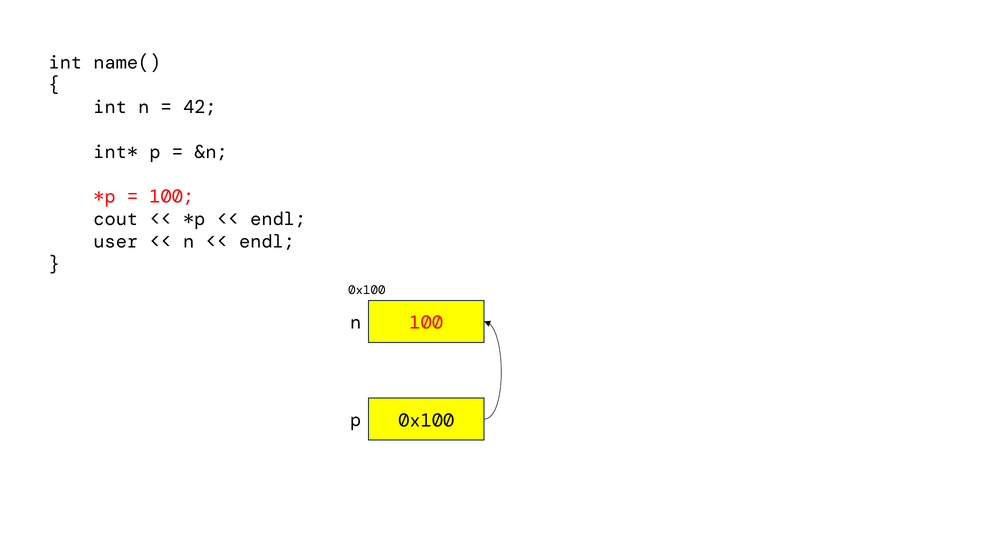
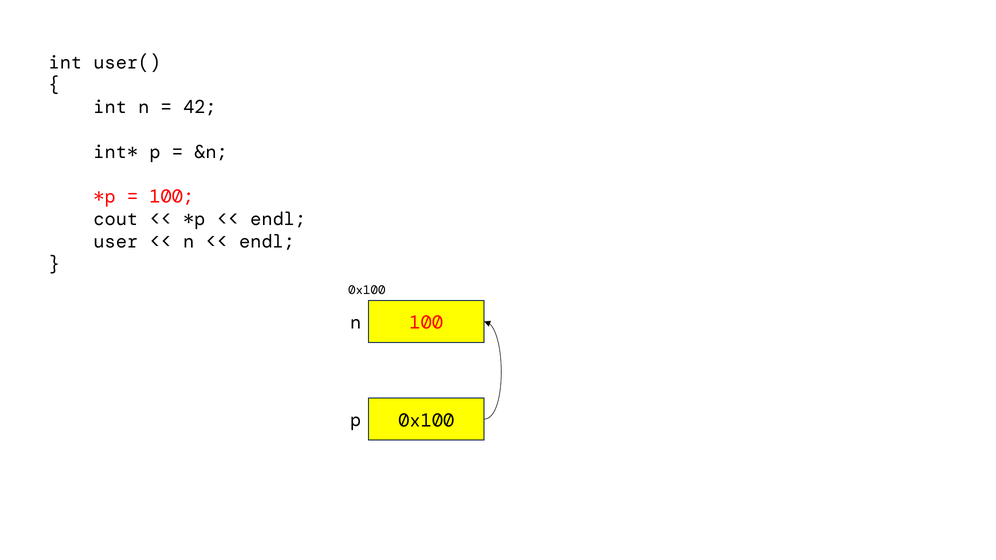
name(: name( -> user(
